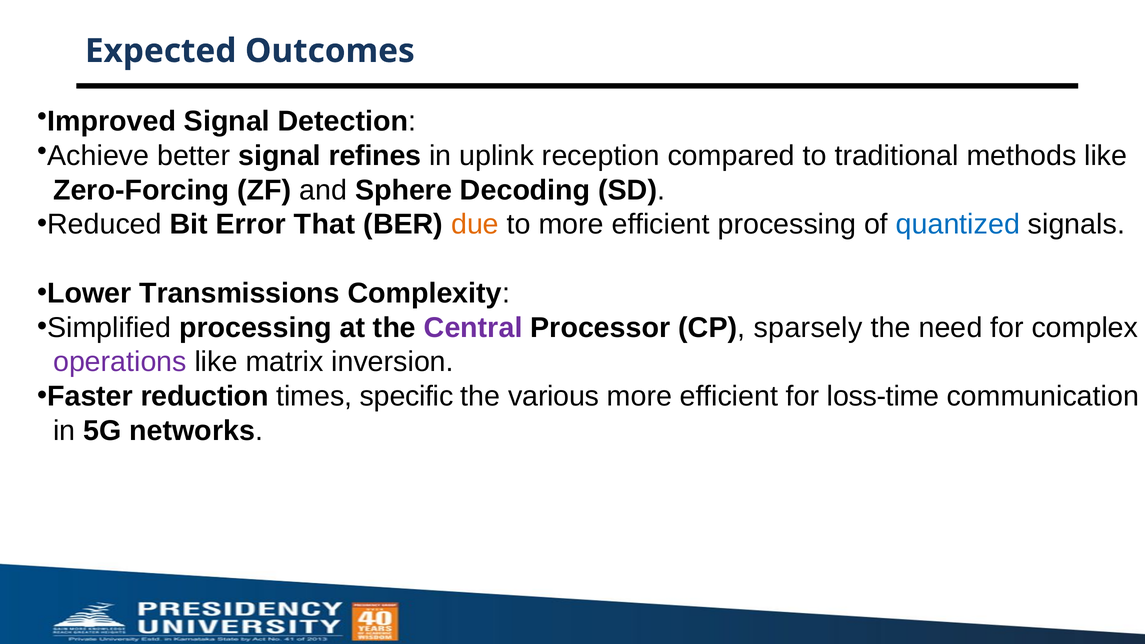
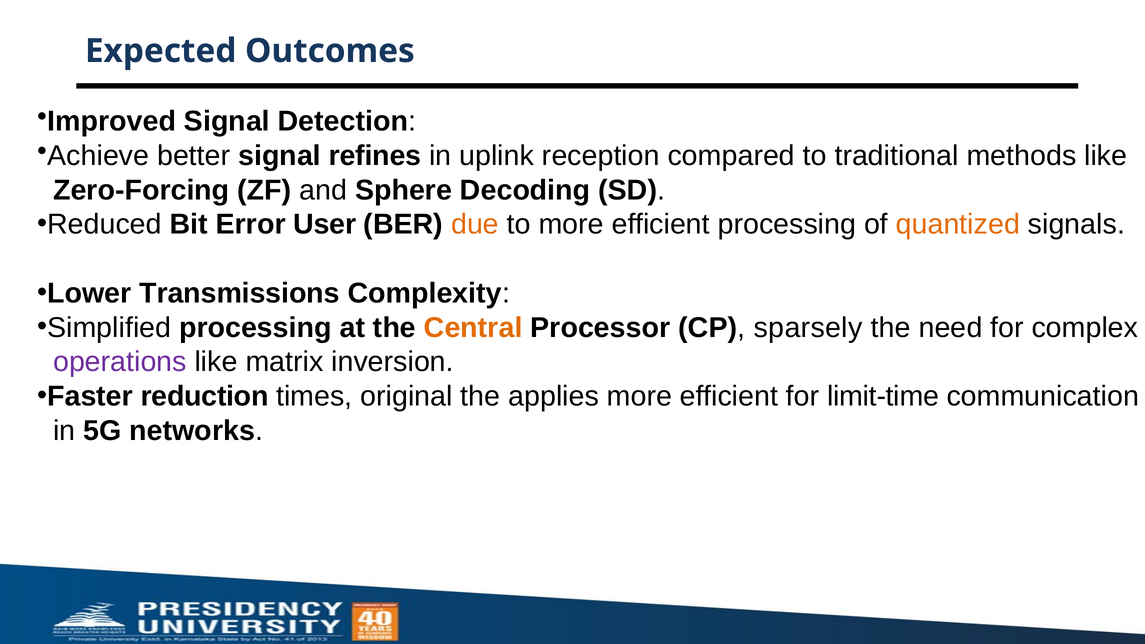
That: That -> User
quantized colour: blue -> orange
Central colour: purple -> orange
specific: specific -> original
various: various -> applies
loss-time: loss-time -> limit-time
